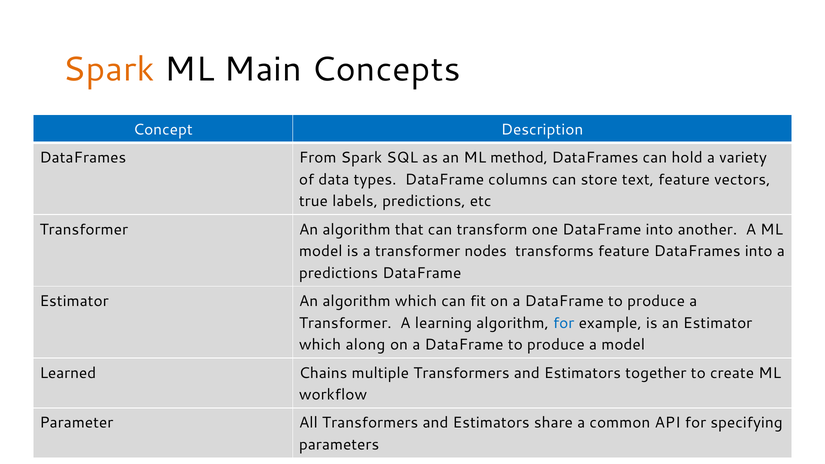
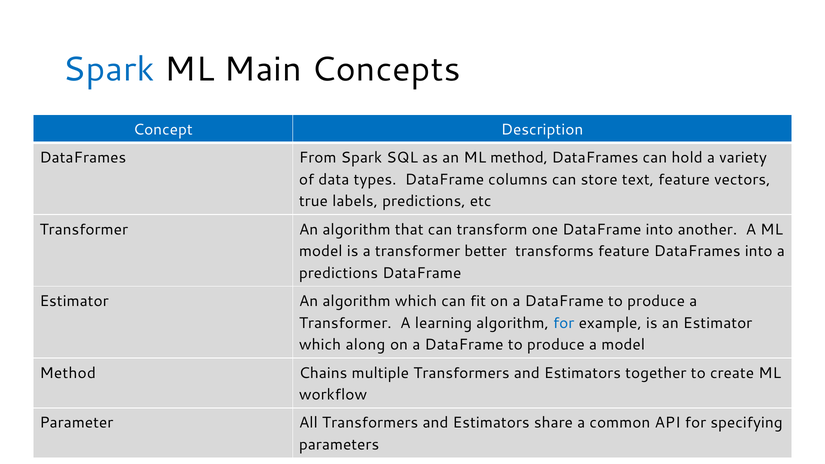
Spark at (109, 69) colour: orange -> blue
nodes: nodes -> better
Learned at (68, 373): Learned -> Method
